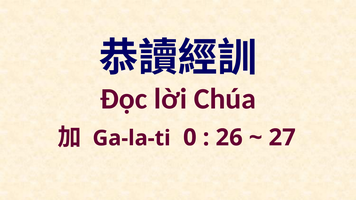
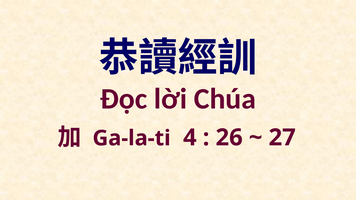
0: 0 -> 4
